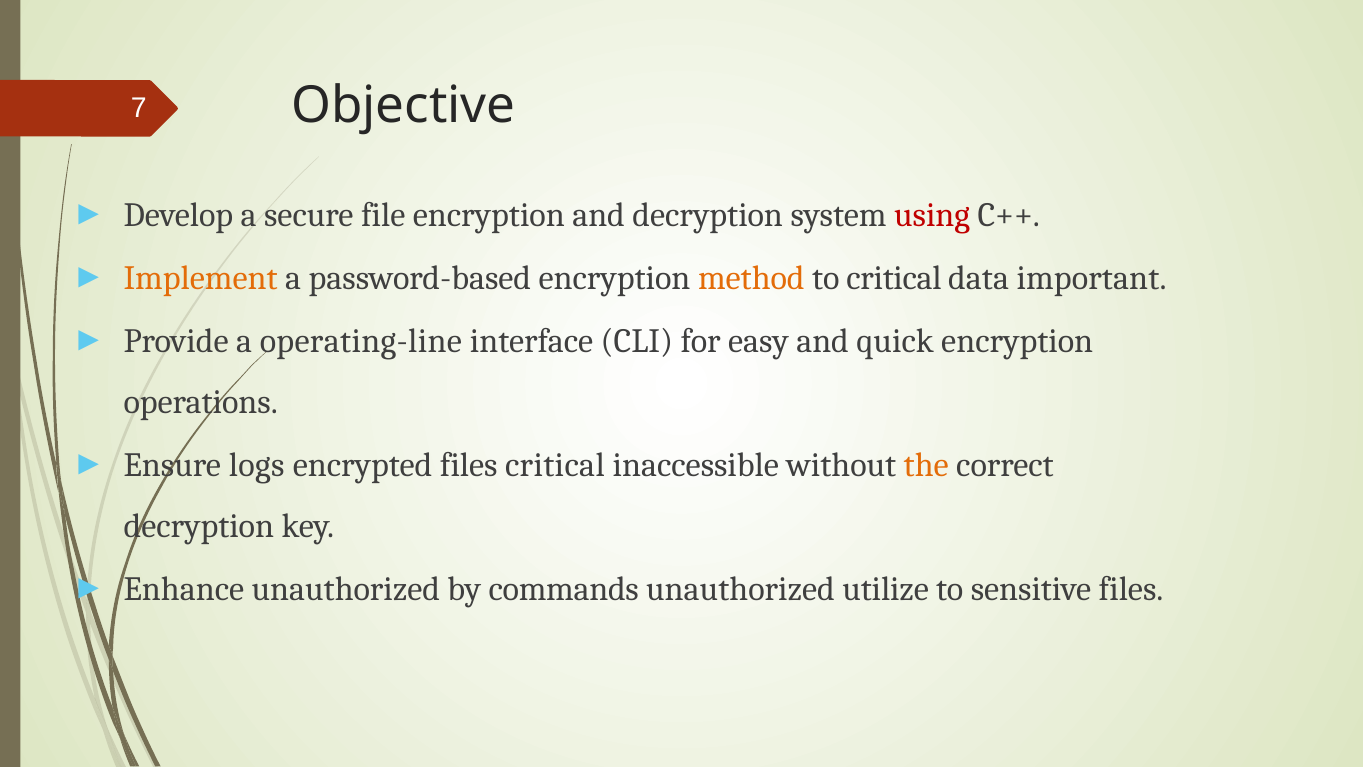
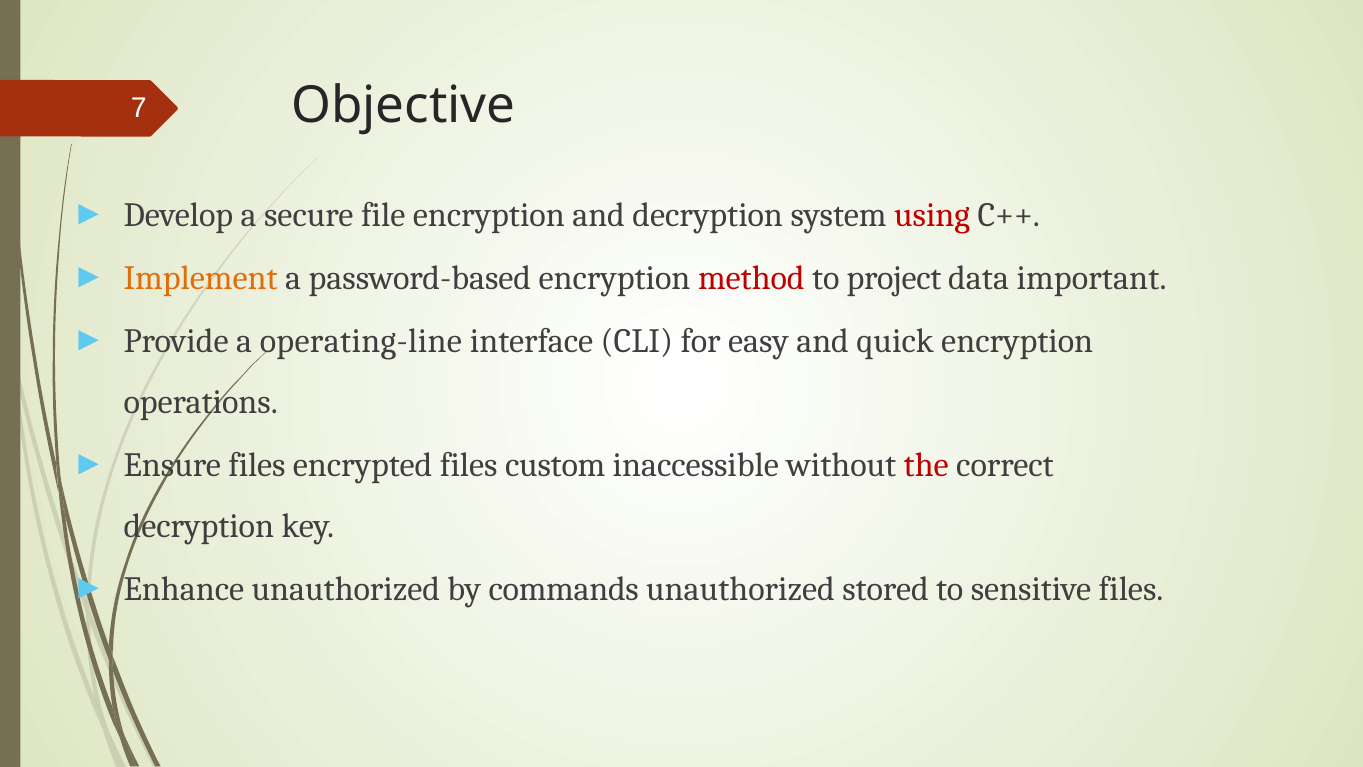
method colour: orange -> red
to critical: critical -> project
Ensure logs: logs -> files
files critical: critical -> custom
the colour: orange -> red
utilize: utilize -> stored
